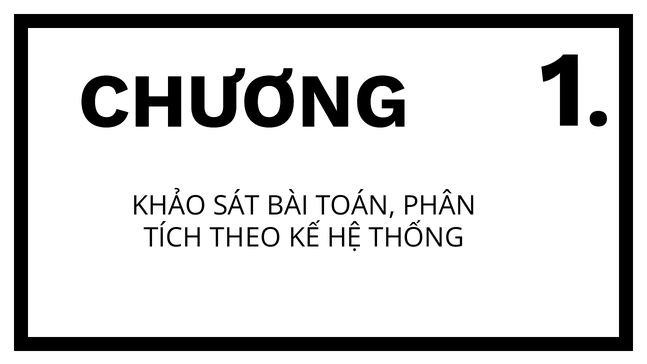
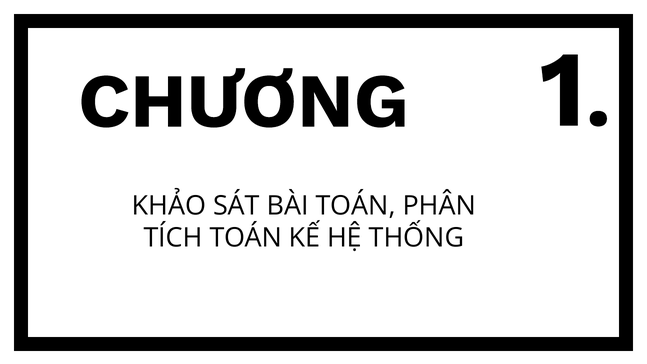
TÍCH THEO: THEO -> TOÁN
